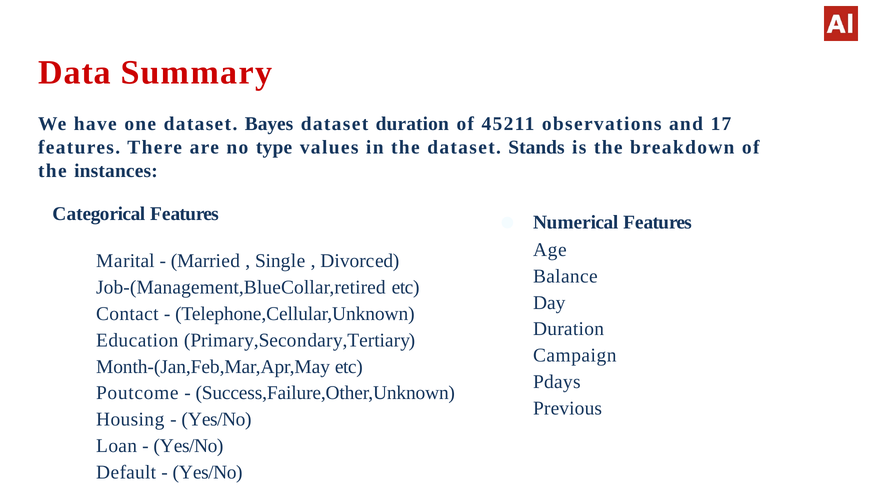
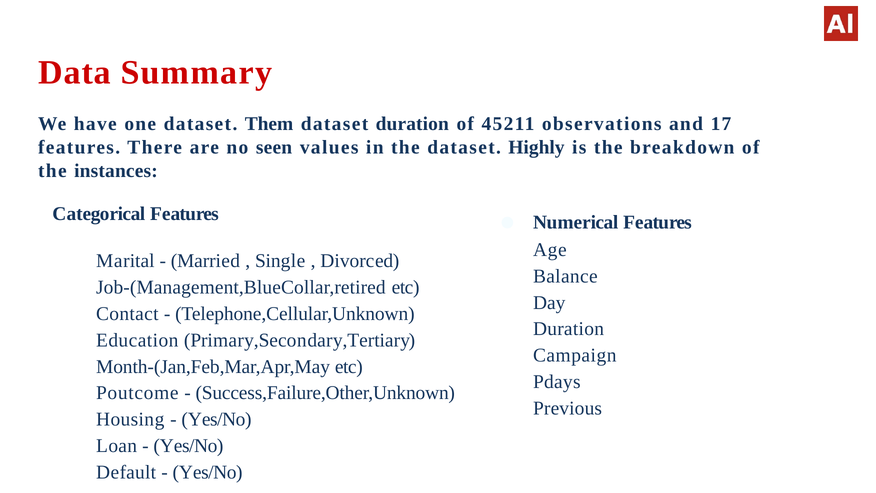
Bayes: Bayes -> Them
type: type -> seen
Stands: Stands -> Highly
